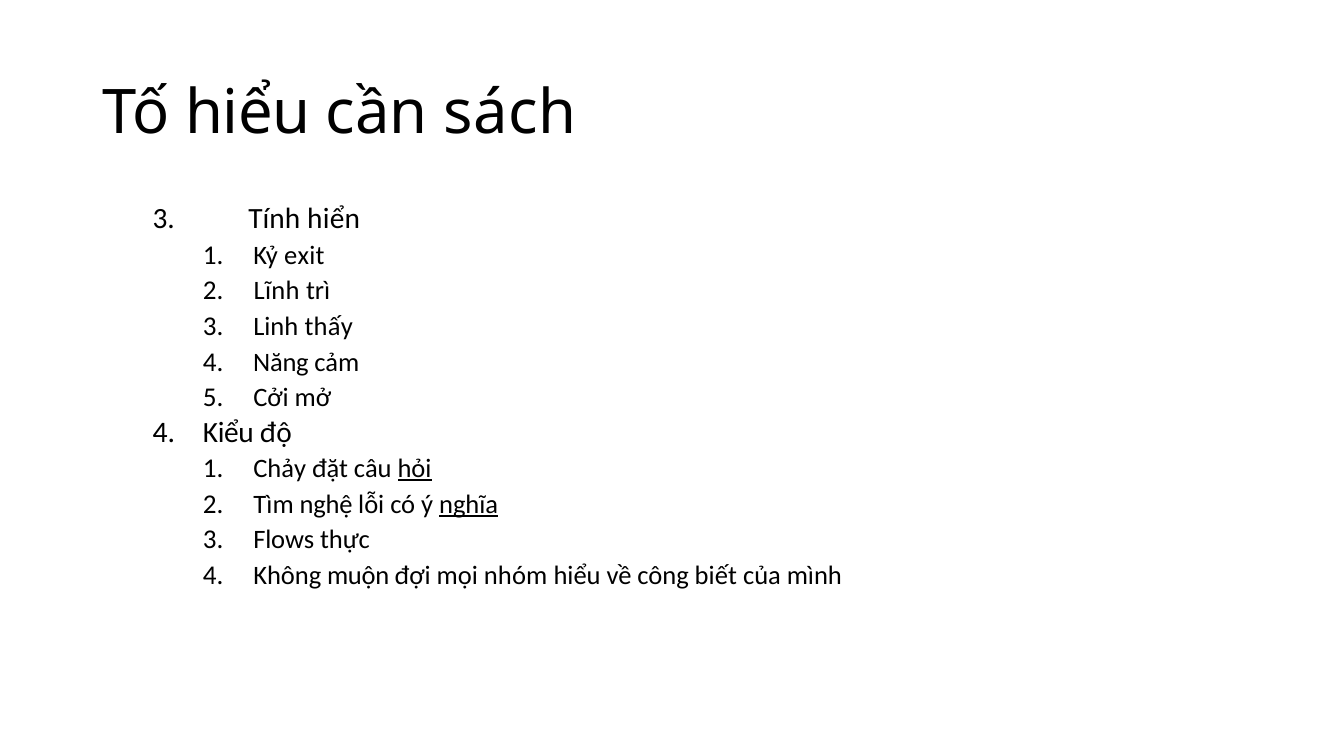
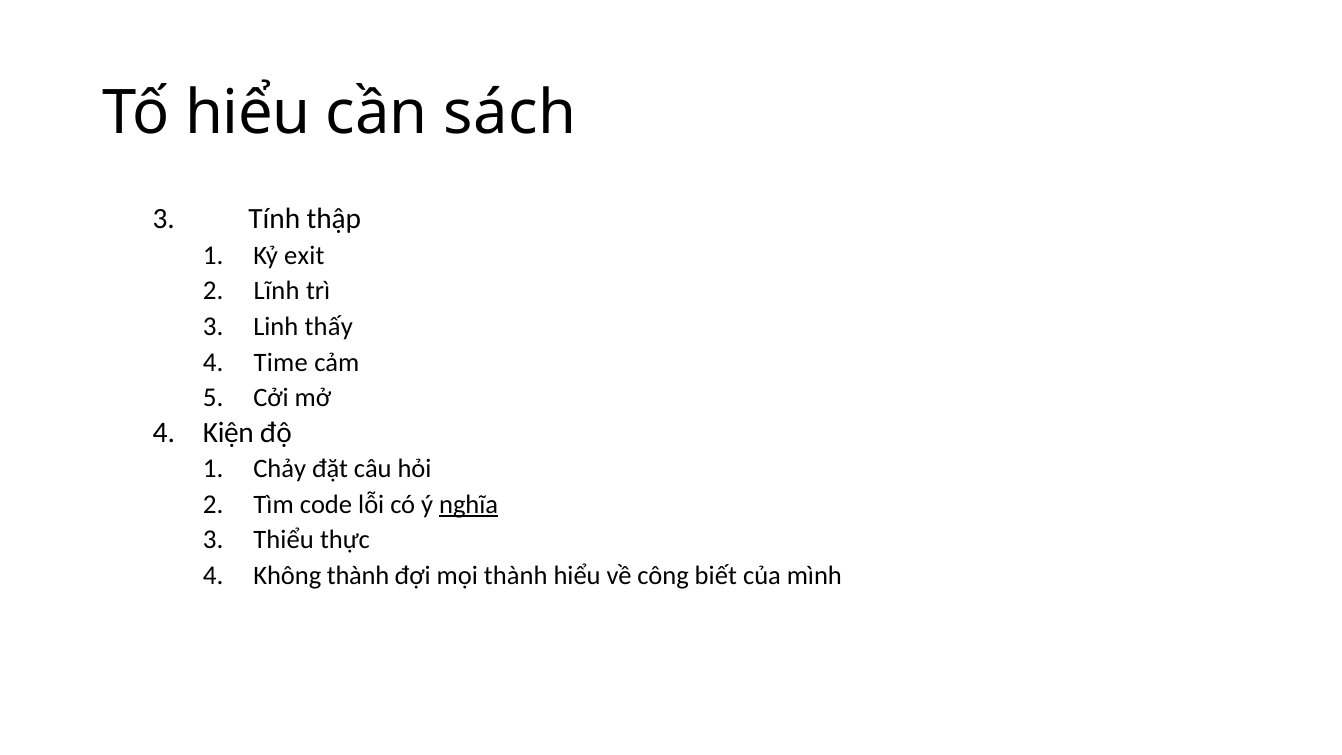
hiển: hiển -> thập
Năng: Năng -> Time
Kiểu: Kiểu -> Kiện
hỏi underline: present -> none
nghệ: nghệ -> code
Flows: Flows -> Thiểu
Không muộn: muộn -> thành
mọi nhóm: nhóm -> thành
